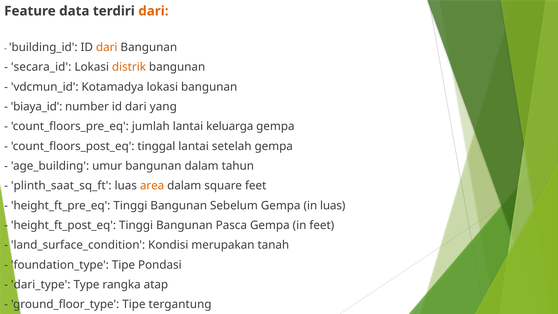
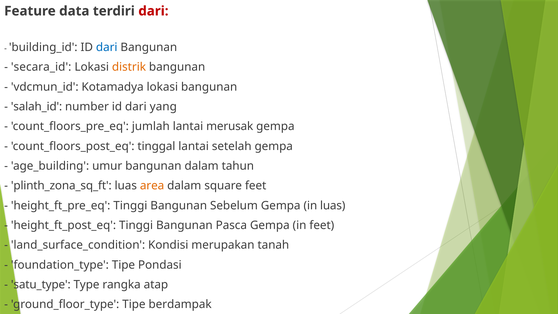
dari at (153, 11) colour: orange -> red
dari at (107, 47) colour: orange -> blue
biaya_id: biaya_id -> salah_id
keluarga: keluarga -> merusak
plinth_saat_sq_ft: plinth_saat_sq_ft -> plinth_zona_sq_ft
dari_type: dari_type -> satu_type
tergantung: tergantung -> berdampak
